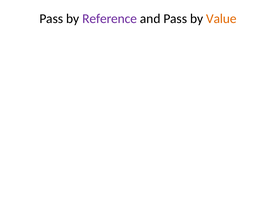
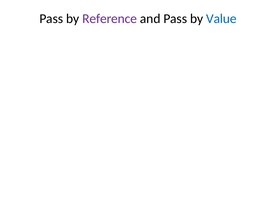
Value colour: orange -> blue
